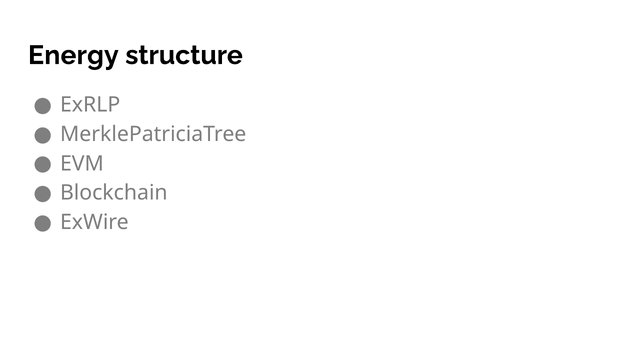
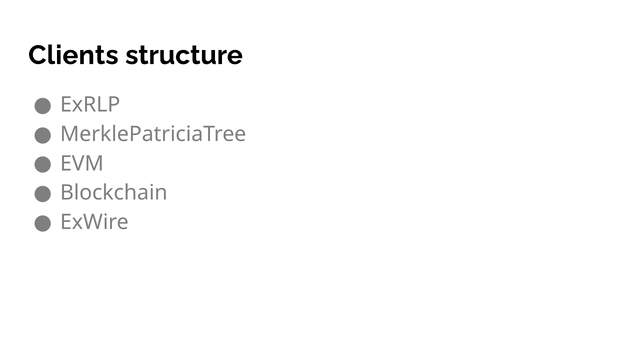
Energy: Energy -> Clients
